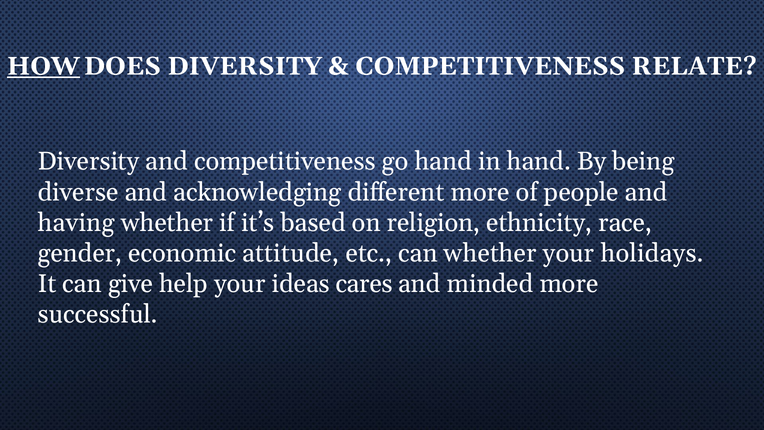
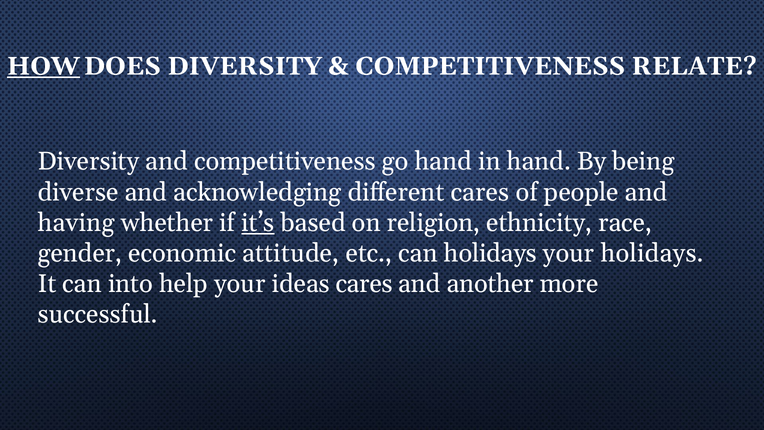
different more: more -> cares
it’s underline: none -> present
can whether: whether -> holidays
give: give -> into
minded: minded -> another
